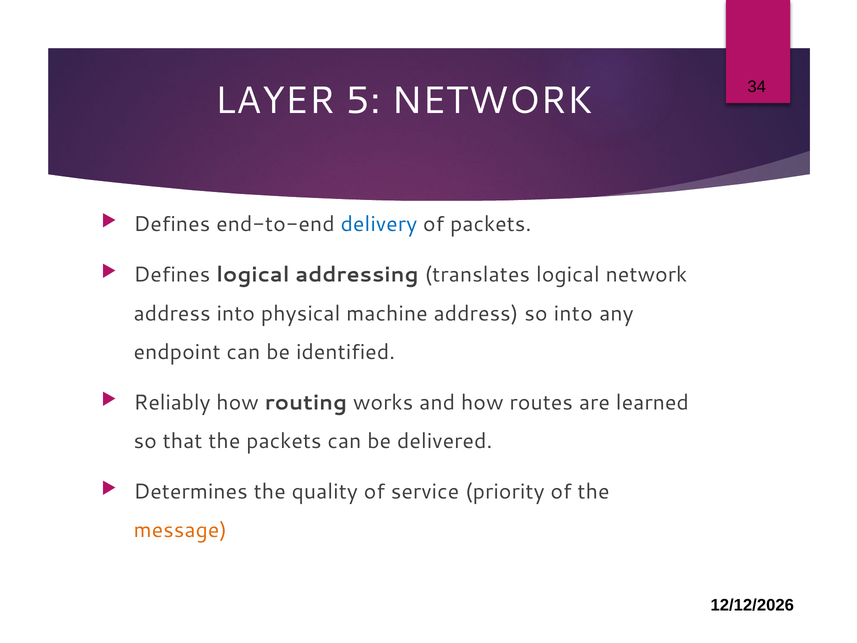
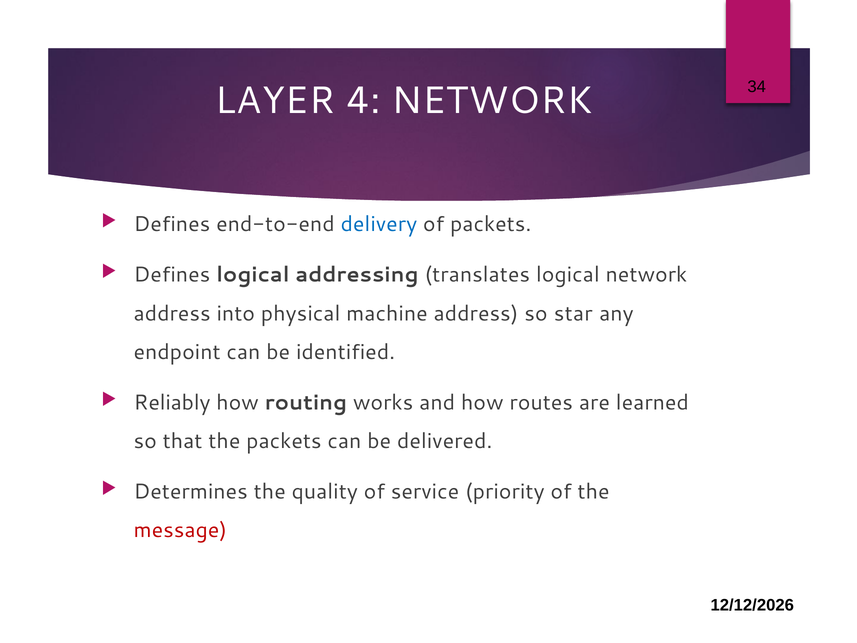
5: 5 -> 4
so into: into -> star
message colour: orange -> red
